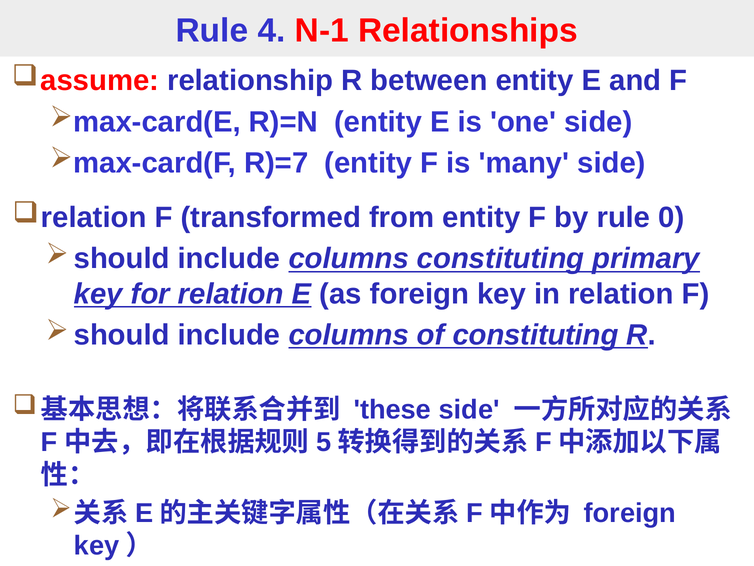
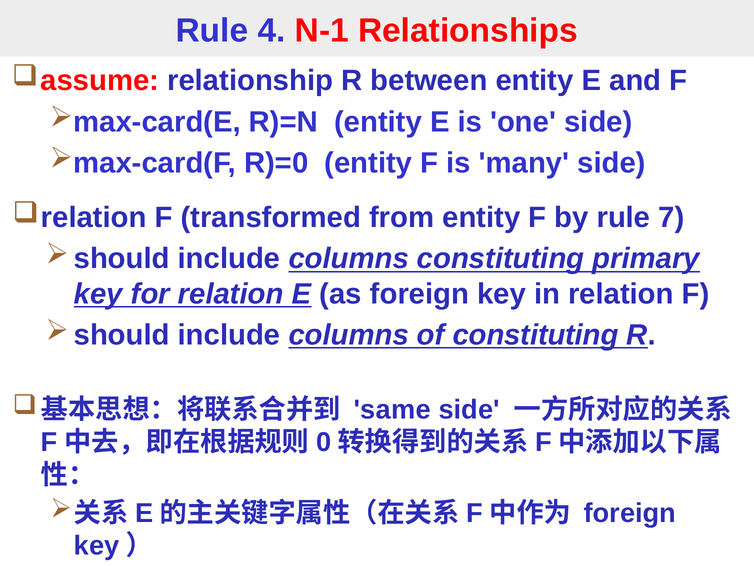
R)=7: R)=7 -> R)=0
0: 0 -> 7
these: these -> same
5: 5 -> 0
